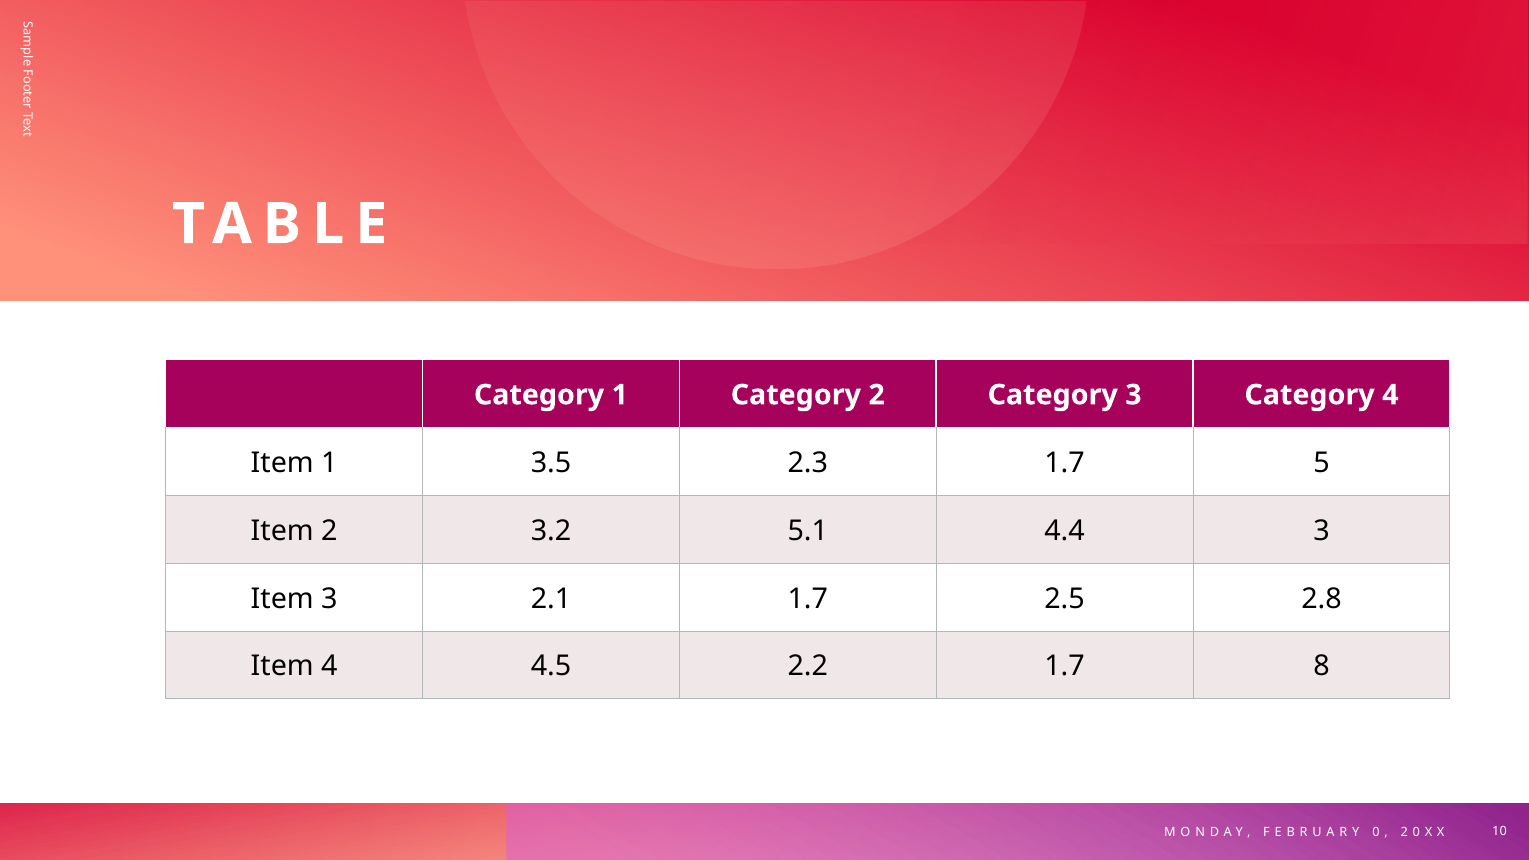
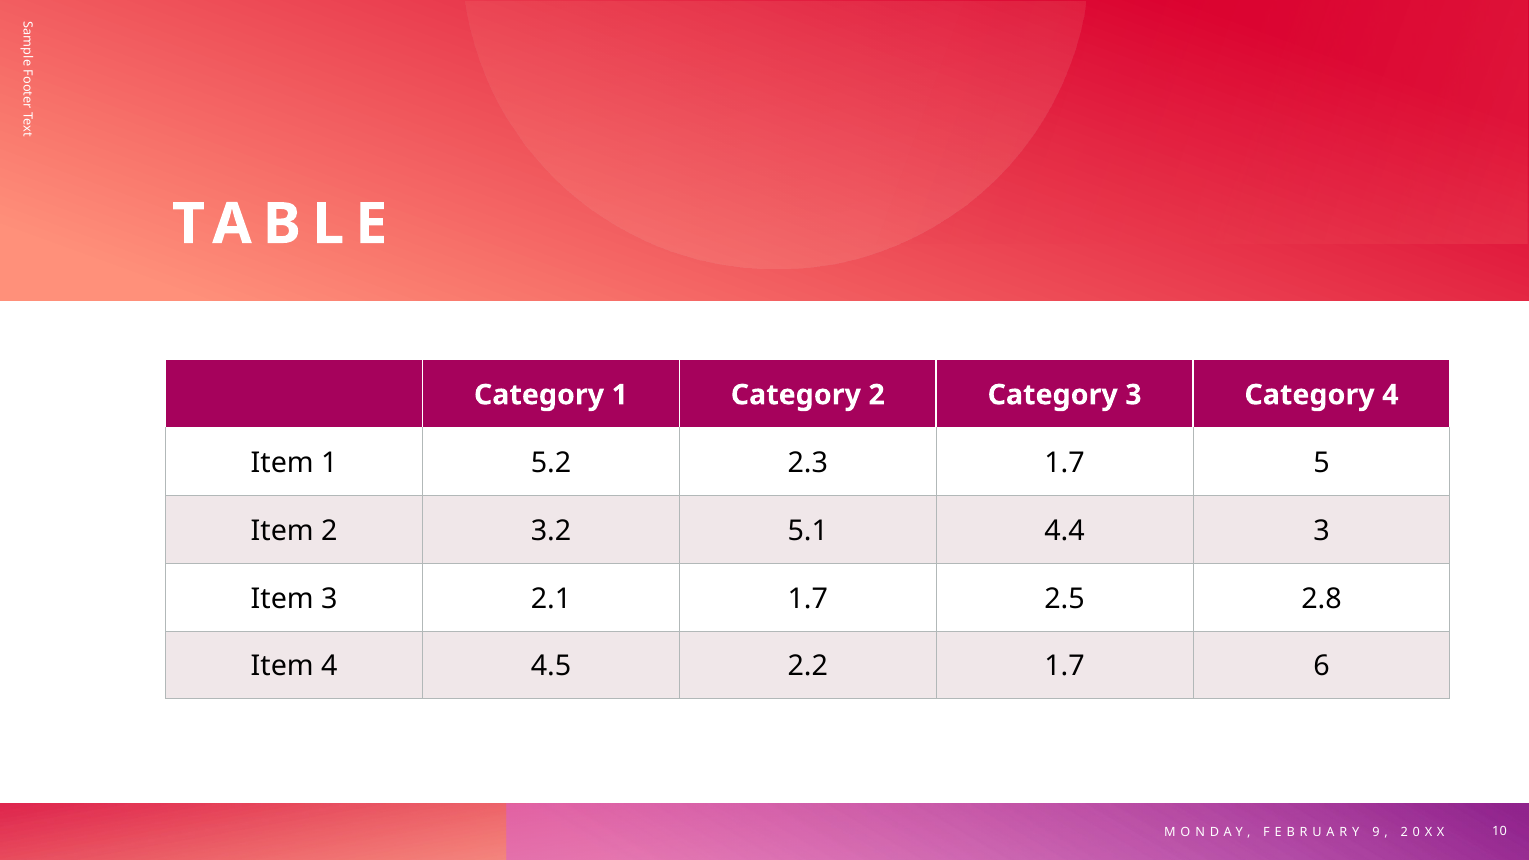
3.5: 3.5 -> 5.2
8: 8 -> 6
0 at (1376, 833): 0 -> 9
